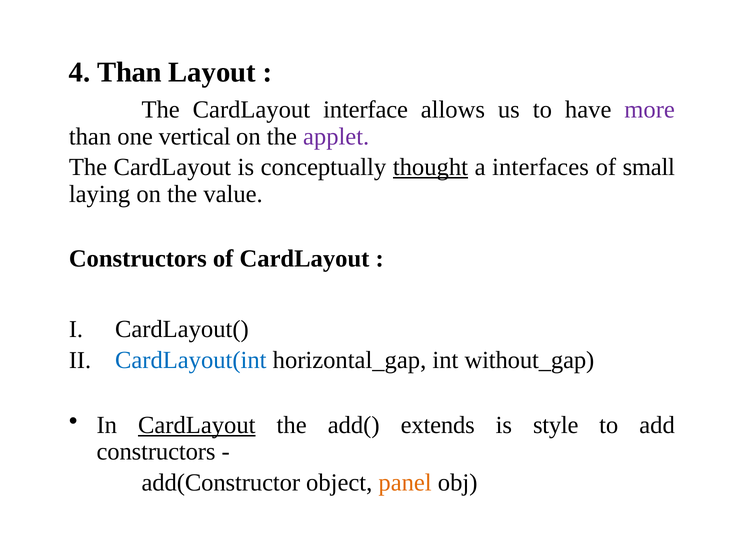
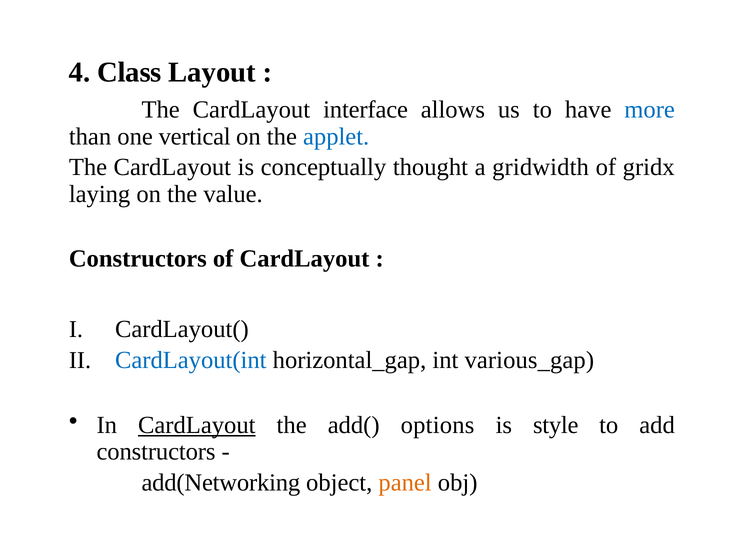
4 Than: Than -> Class
more colour: purple -> blue
applet colour: purple -> blue
thought underline: present -> none
interfaces: interfaces -> gridwidth
small: small -> gridx
without_gap: without_gap -> various_gap
extends: extends -> options
add(Constructor: add(Constructor -> add(Networking
